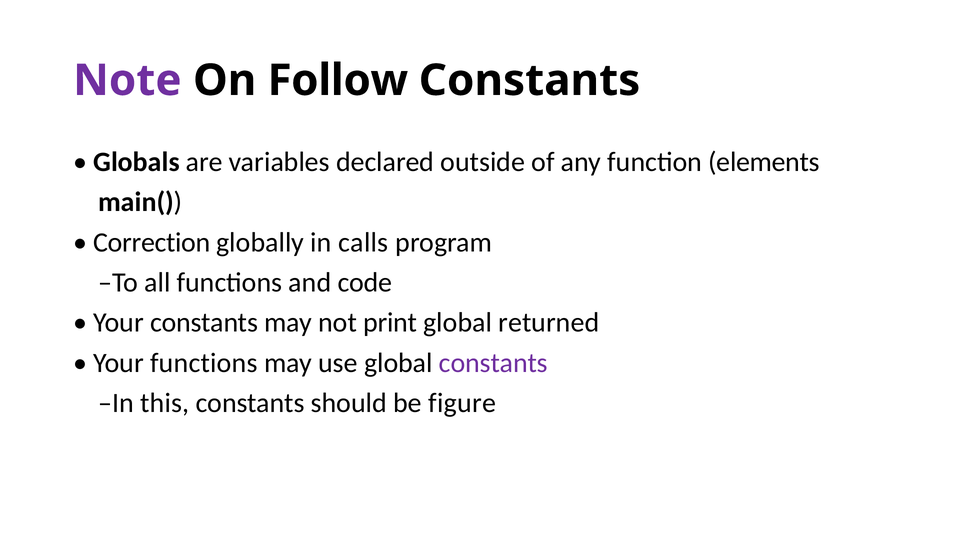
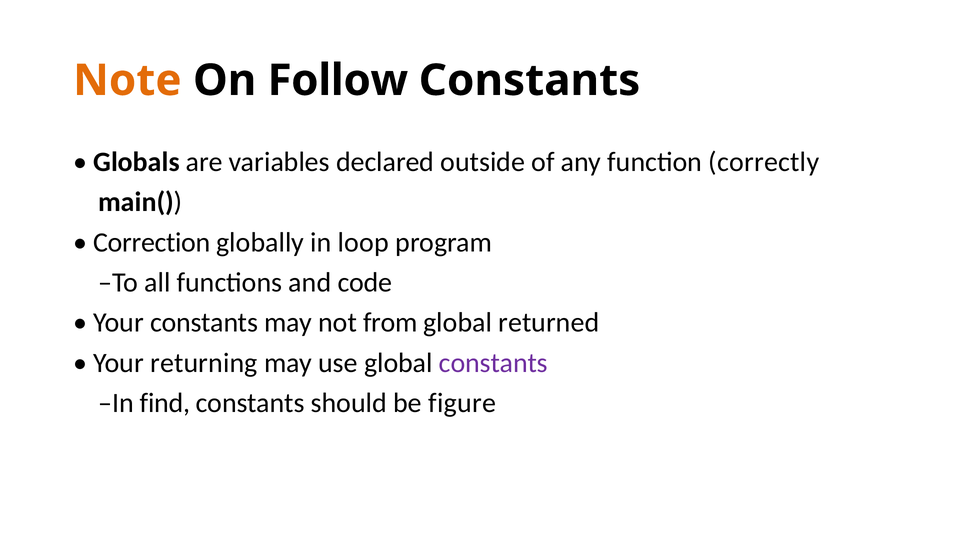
Note colour: purple -> orange
elements: elements -> correctly
calls: calls -> loop
print: print -> from
Your functions: functions -> returning
this: this -> find
